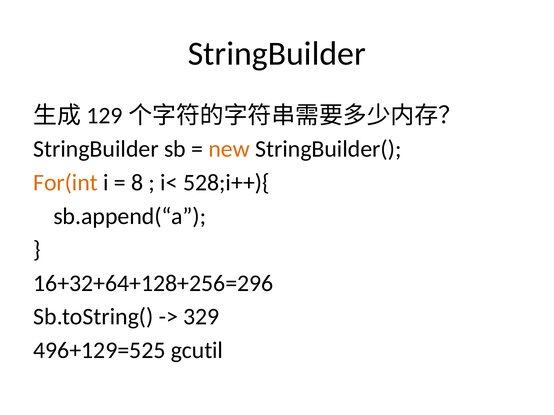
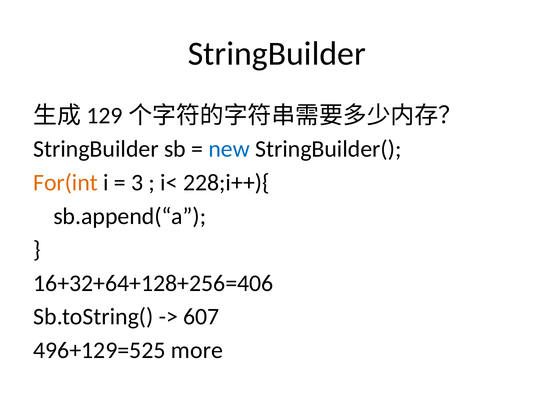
new colour: orange -> blue
8: 8 -> 3
528;i++){: 528;i++){ -> 228;i++){
16+32+64+128+256=296: 16+32+64+128+256=296 -> 16+32+64+128+256=406
329: 329 -> 607
gcutil: gcutil -> more
